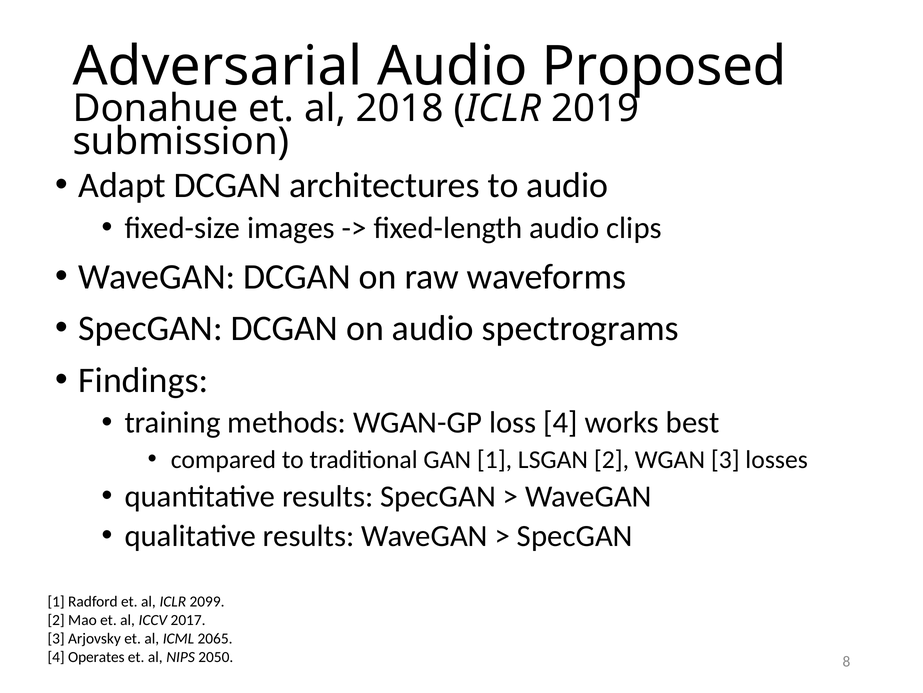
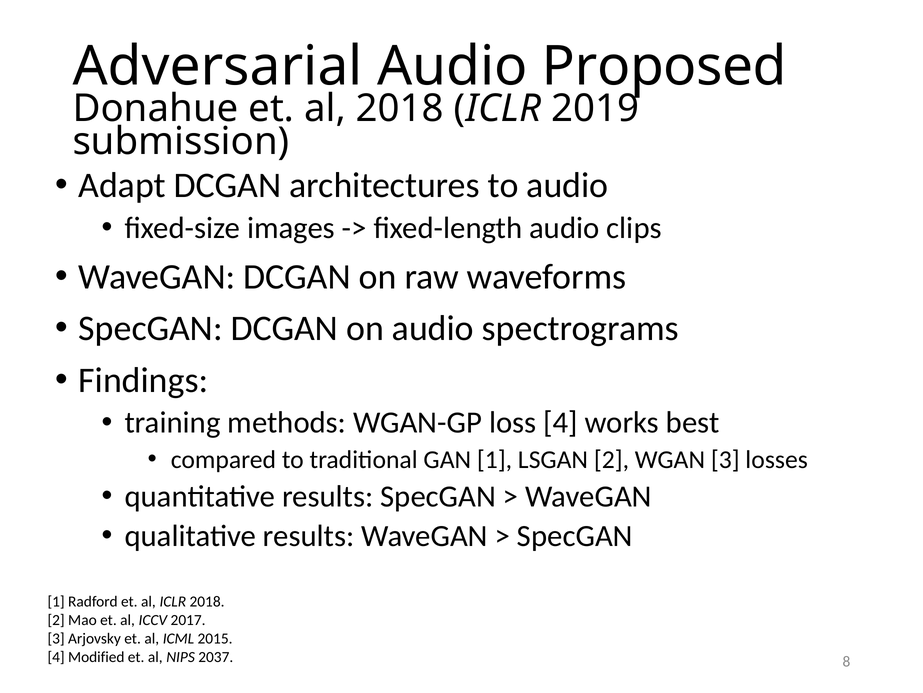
ICLR 2099: 2099 -> 2018
2065: 2065 -> 2015
Operates: Operates -> Modified
2050: 2050 -> 2037
